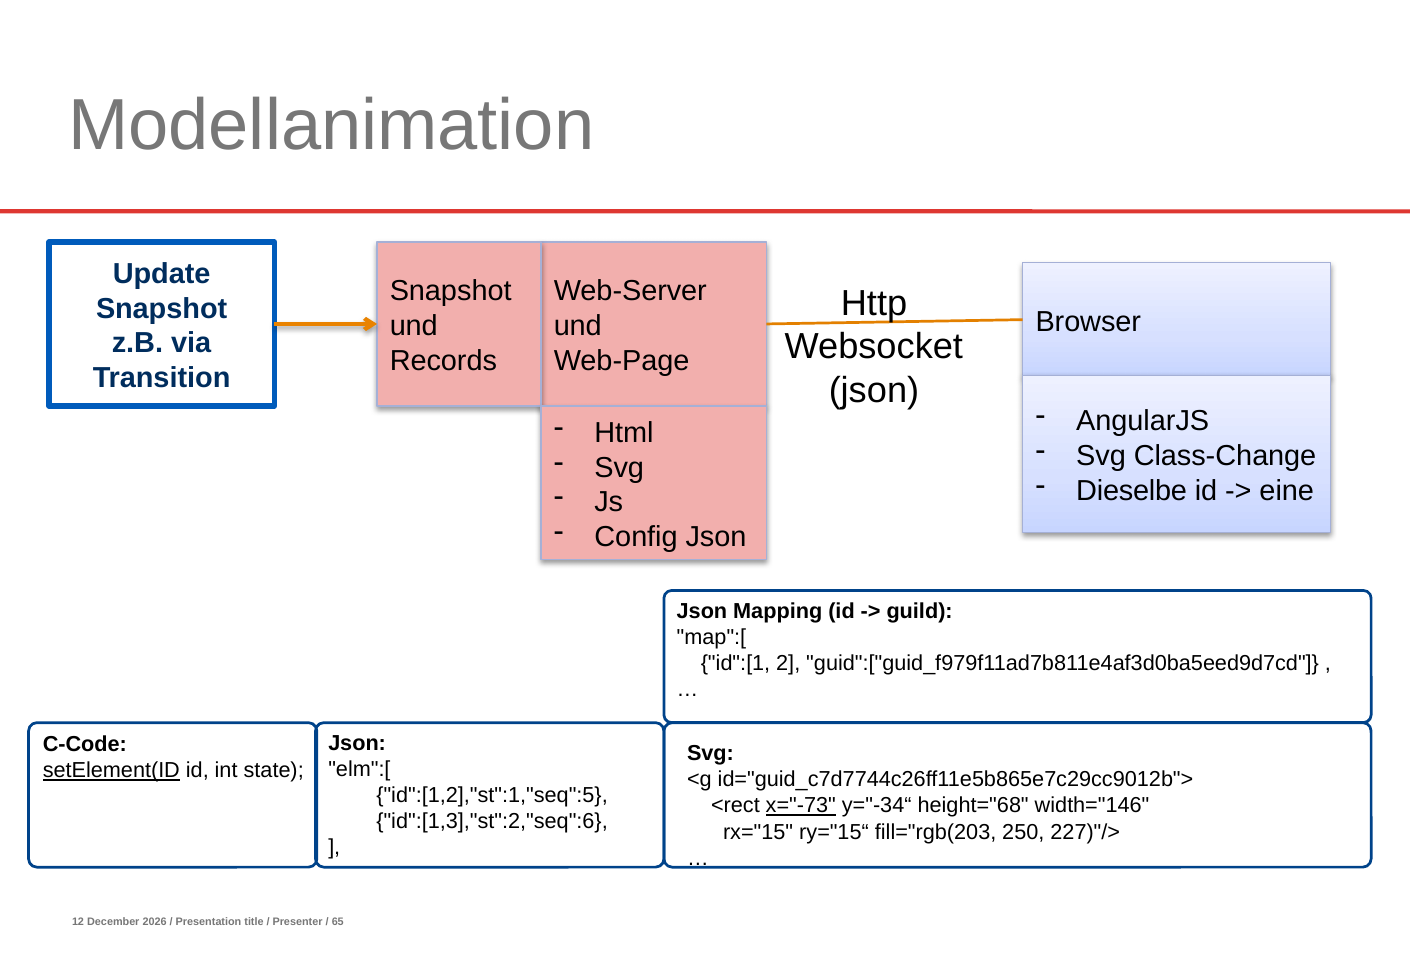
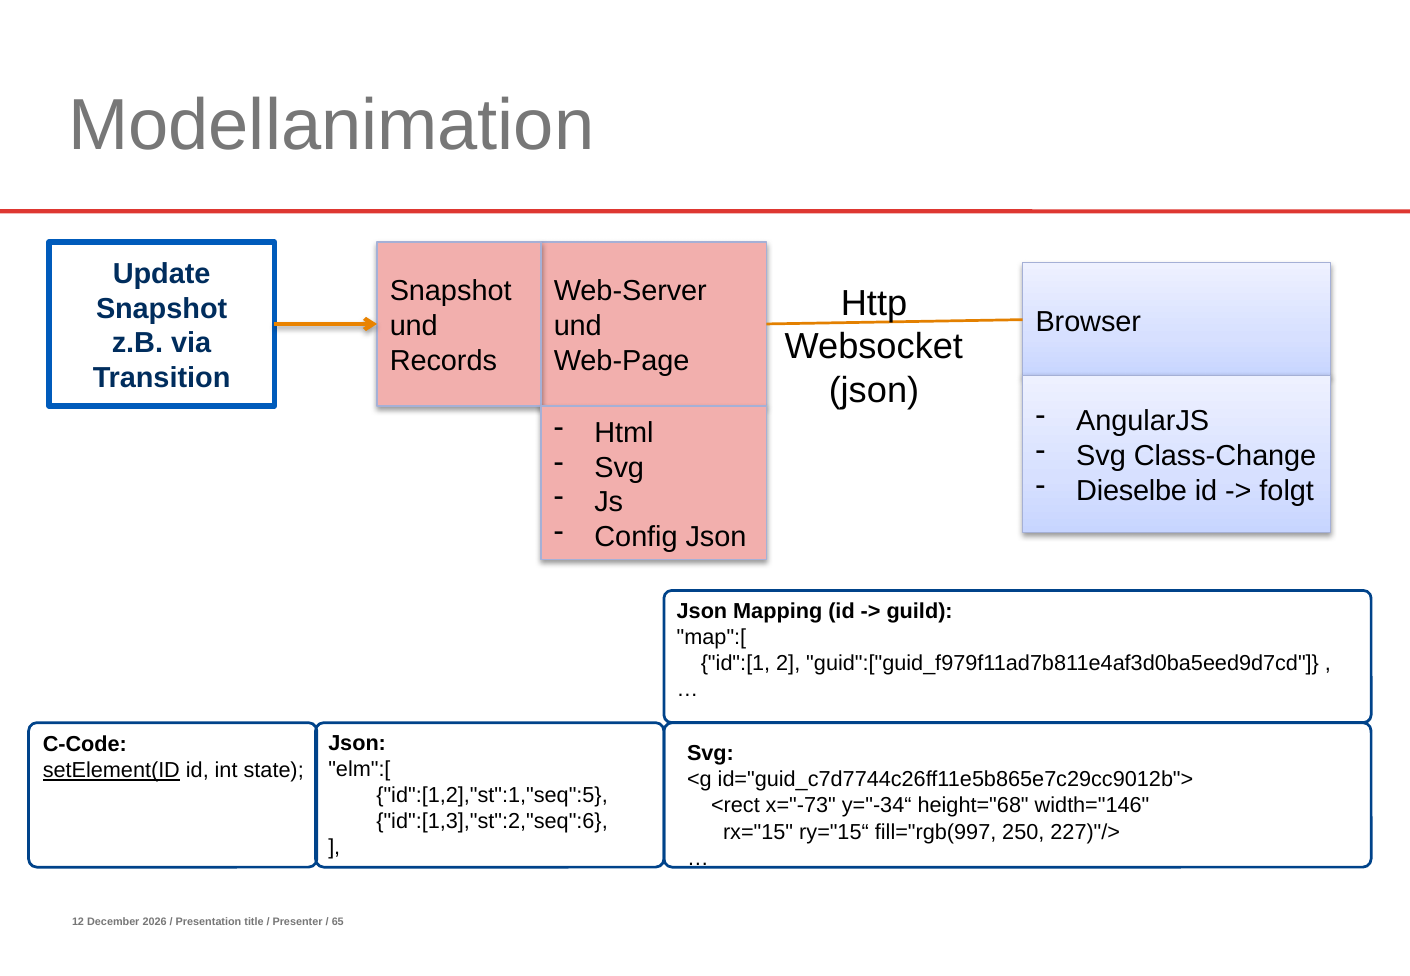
eine: eine -> folgt
x="-73 underline: present -> none
fill="rgb(203: fill="rgb(203 -> fill="rgb(997
